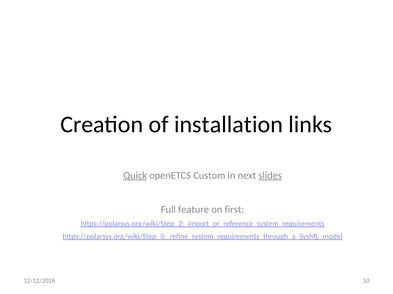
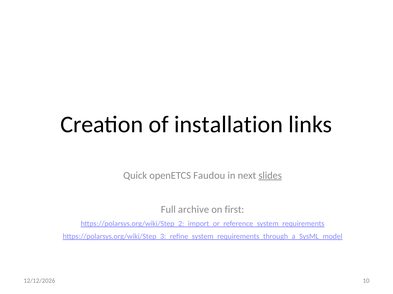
Quick underline: present -> none
Custom: Custom -> Faudou
feature: feature -> archive
